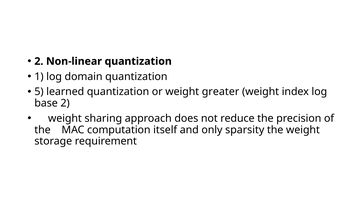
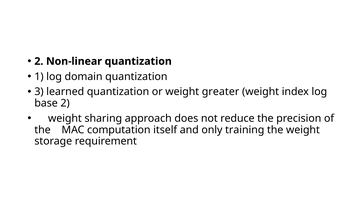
5: 5 -> 3
sparsity: sparsity -> training
